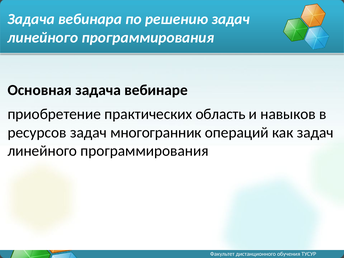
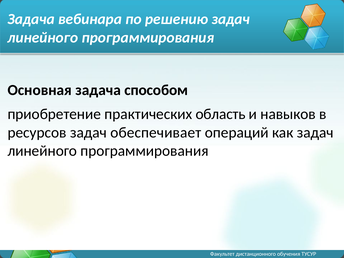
вебинаре: вебинаре -> способом
многогранник: многогранник -> обеспечивает
